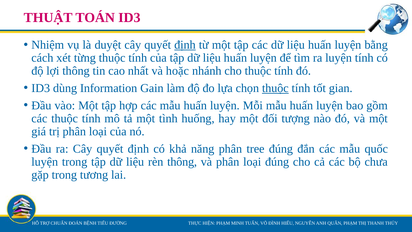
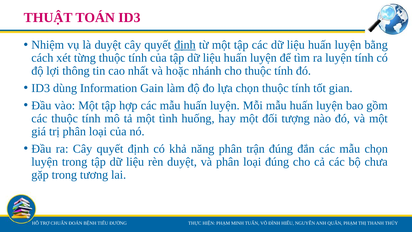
thuộc at (275, 88) underline: present -> none
tree: tree -> trận
mẫu quốc: quốc -> chọn
rèn thông: thông -> duyệt
